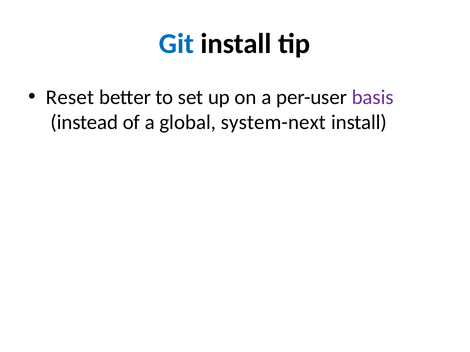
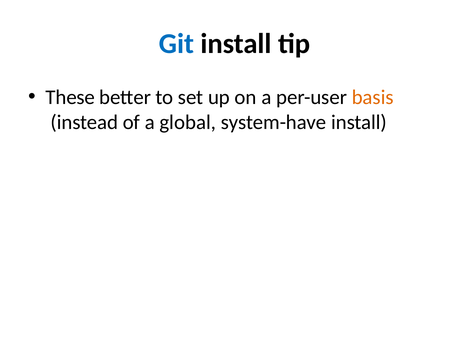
Reset: Reset -> These
basis colour: purple -> orange
system-next: system-next -> system-have
